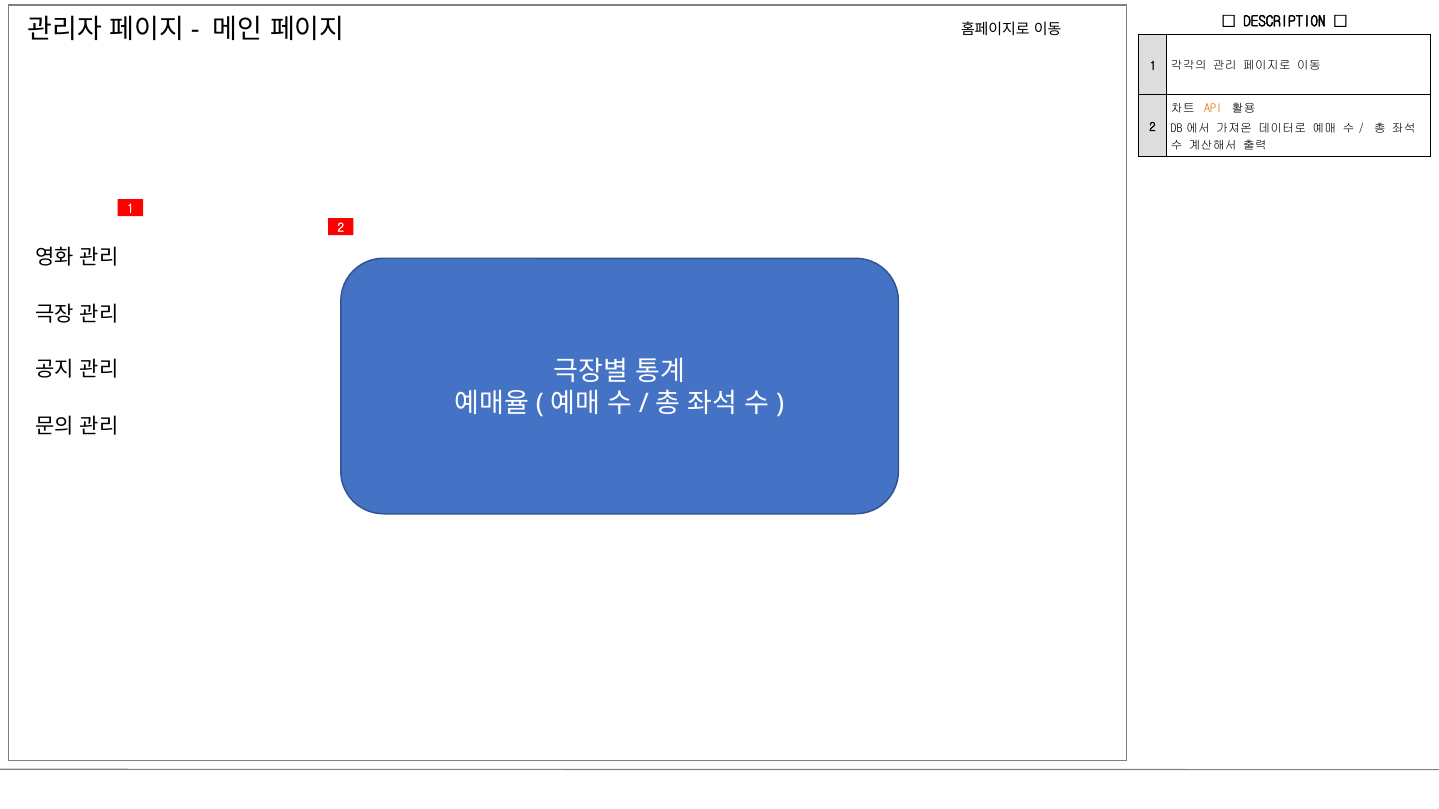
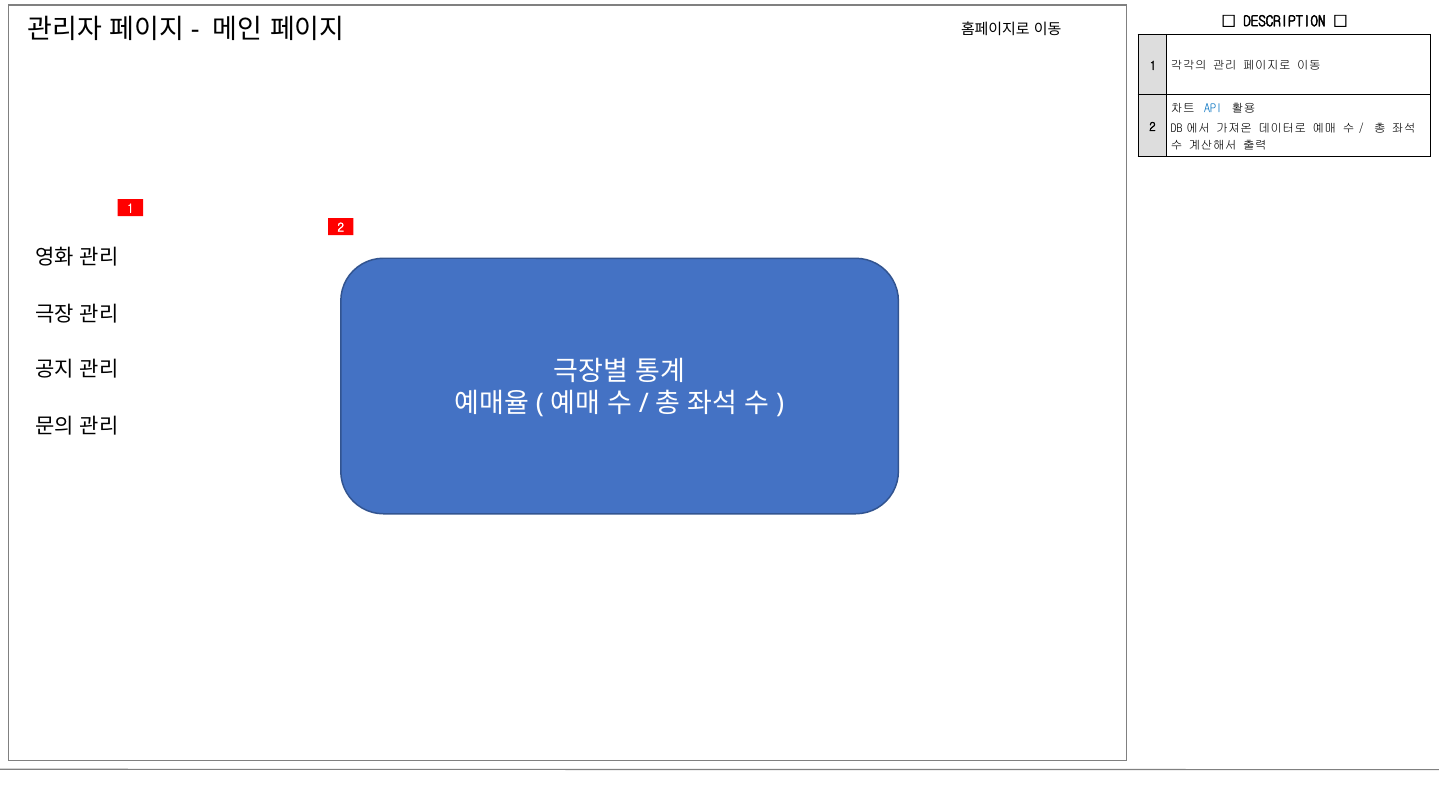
API colour: orange -> blue
